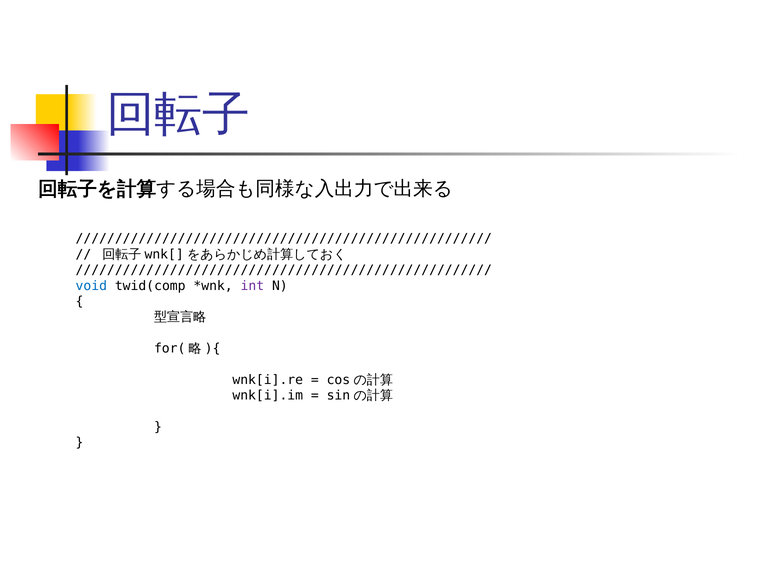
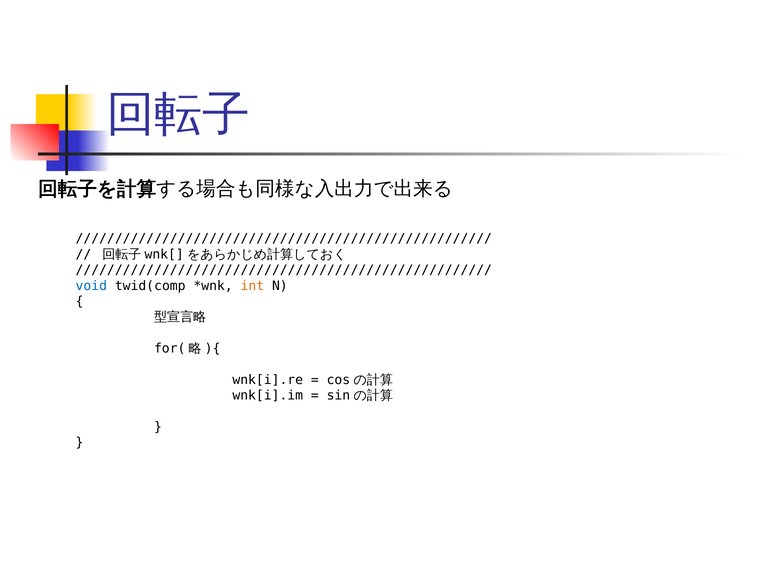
int colour: purple -> orange
